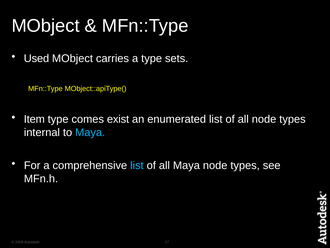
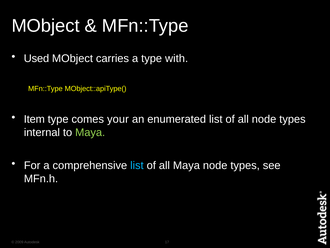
sets: sets -> with
exist: exist -> your
Maya at (90, 132) colour: light blue -> light green
